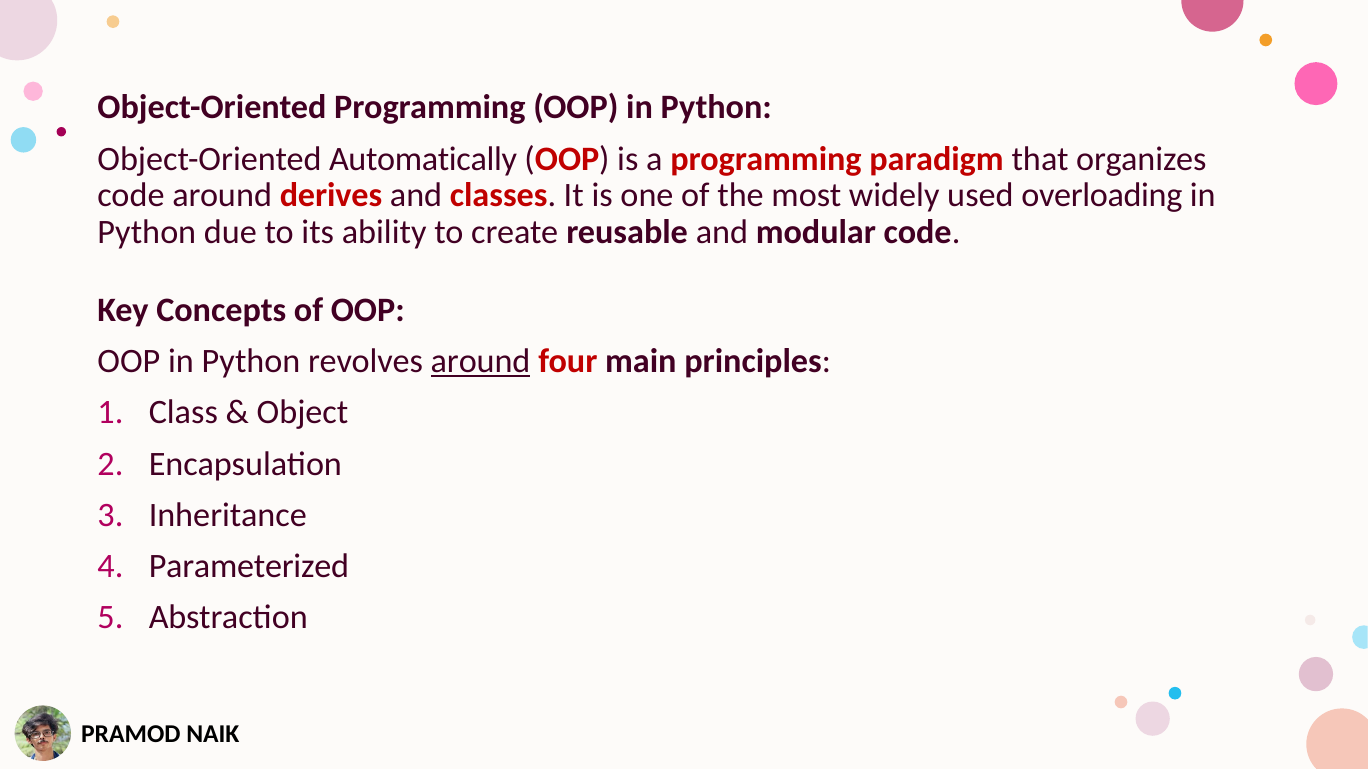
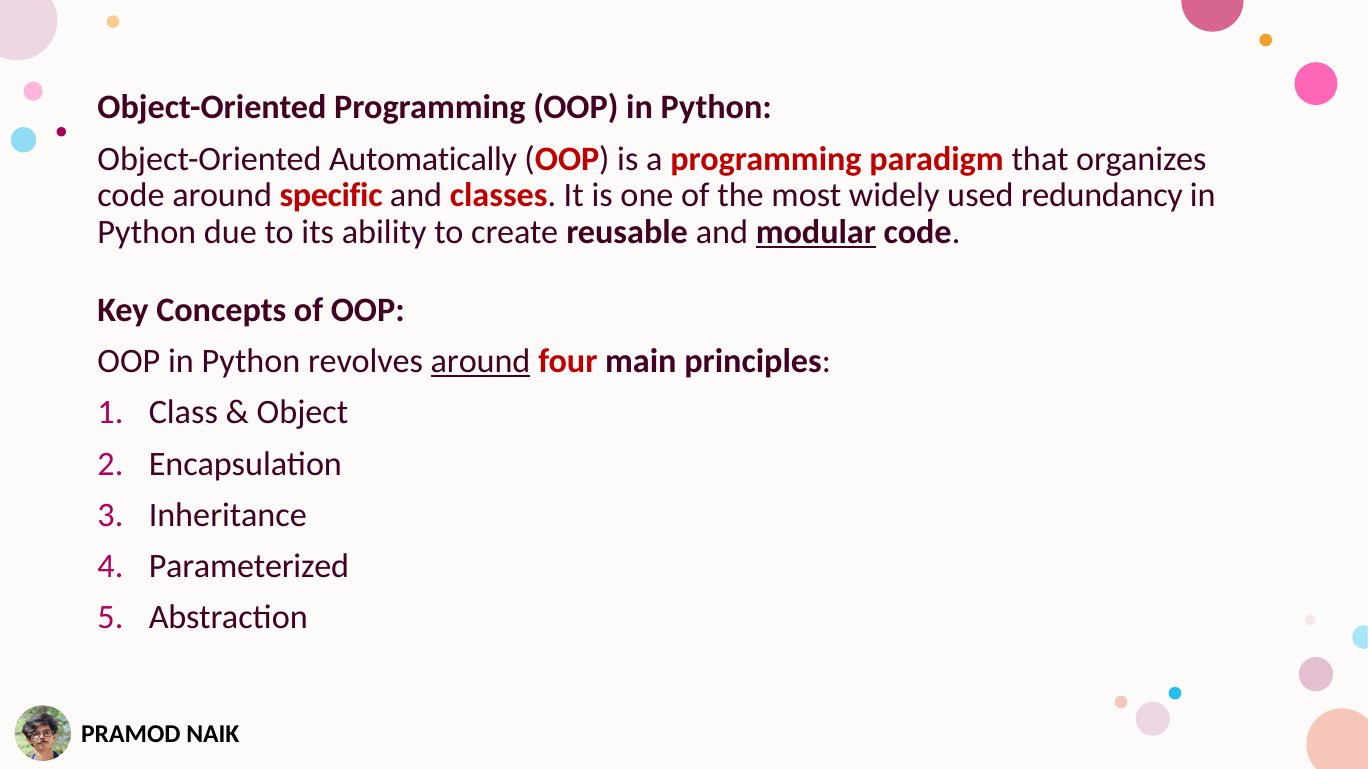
derives: derives -> specific
overloading: overloading -> redundancy
modular underline: none -> present
